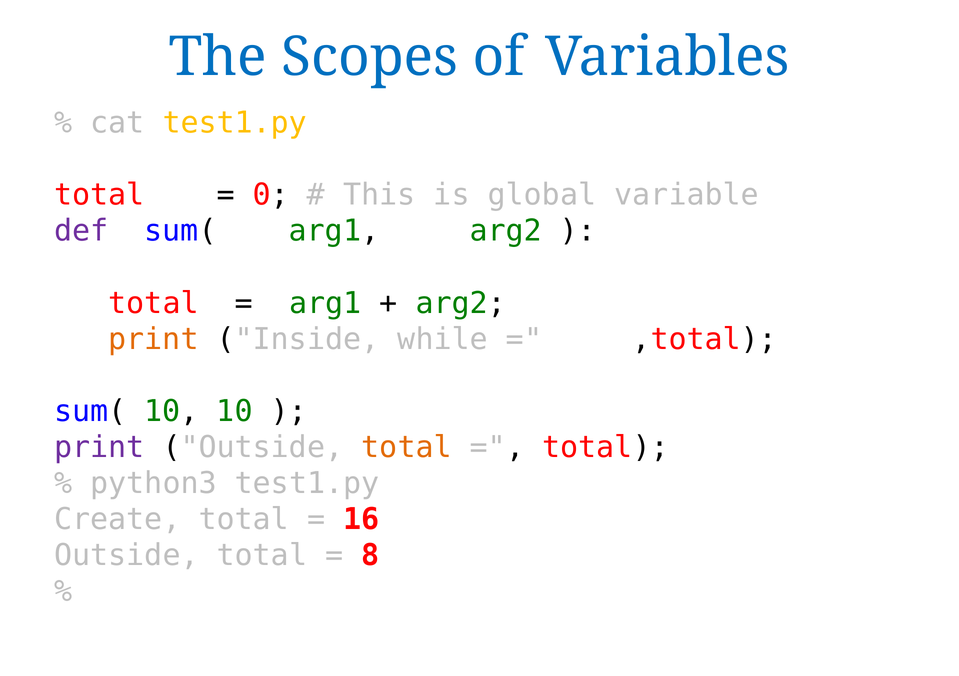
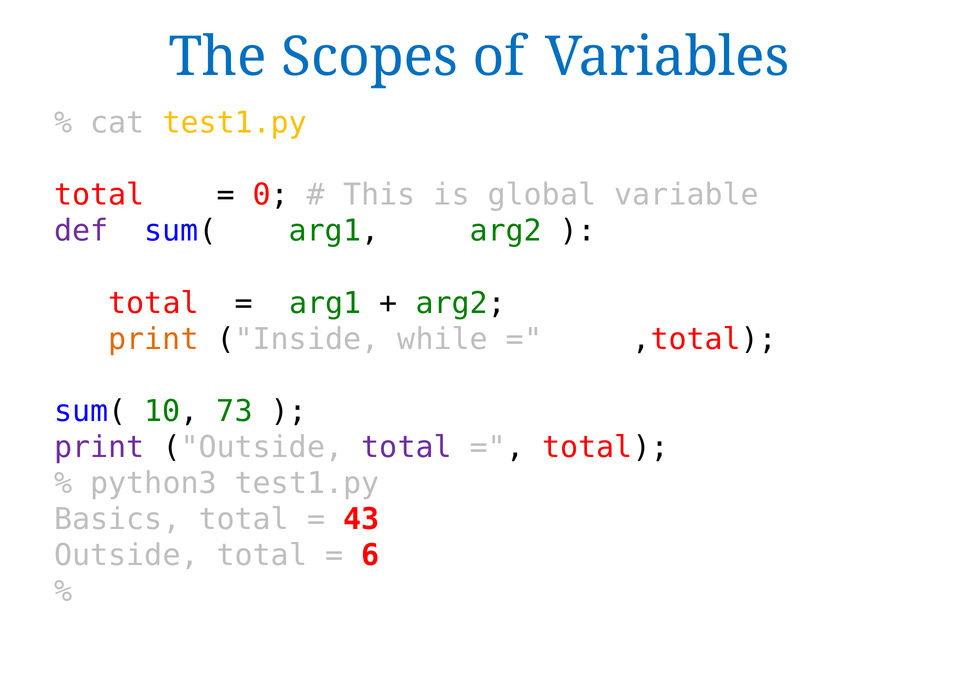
10 10: 10 -> 73
total at (407, 447) colour: orange -> purple
Create: Create -> Basics
16: 16 -> 43
8: 8 -> 6
